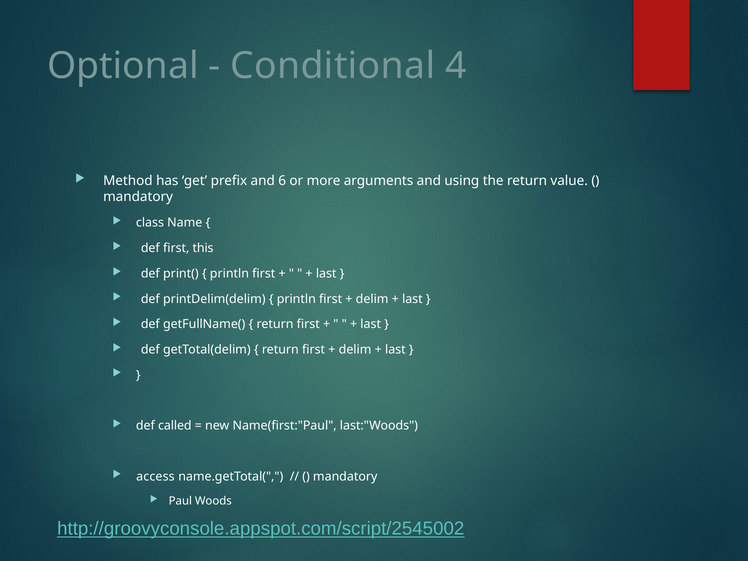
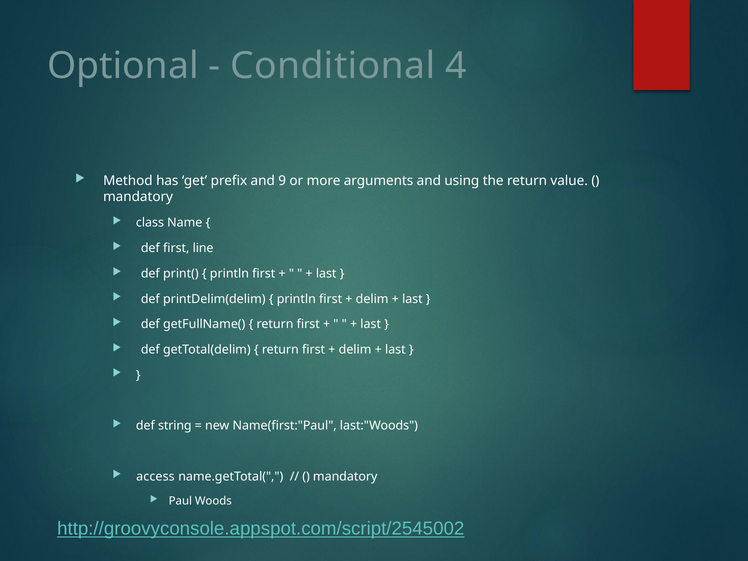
6: 6 -> 9
this: this -> line
called: called -> string
